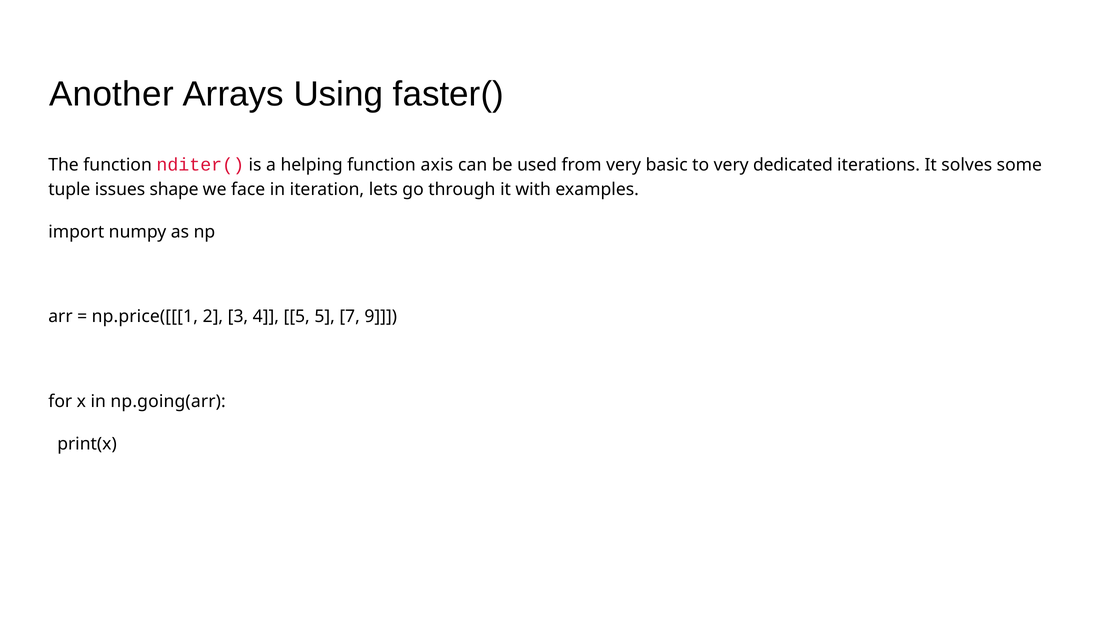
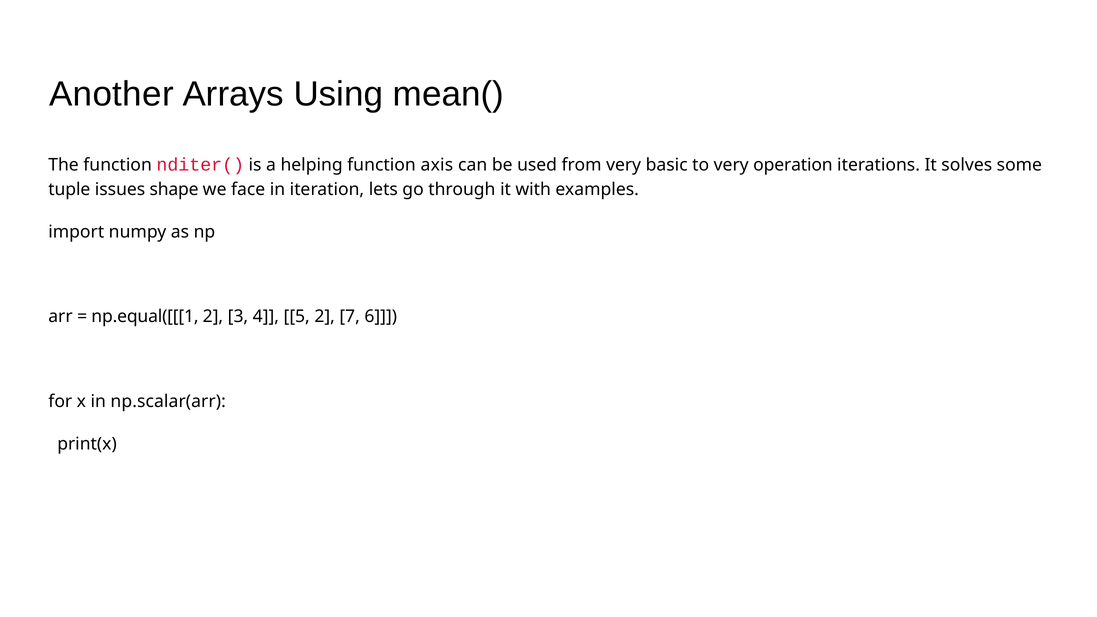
faster(: faster( -> mean(
dedicated: dedicated -> operation
np.price([[[1: np.price([[[1 -> np.equal([[[1
5 5: 5 -> 2
9: 9 -> 6
np.going(arr: np.going(arr -> np.scalar(arr
